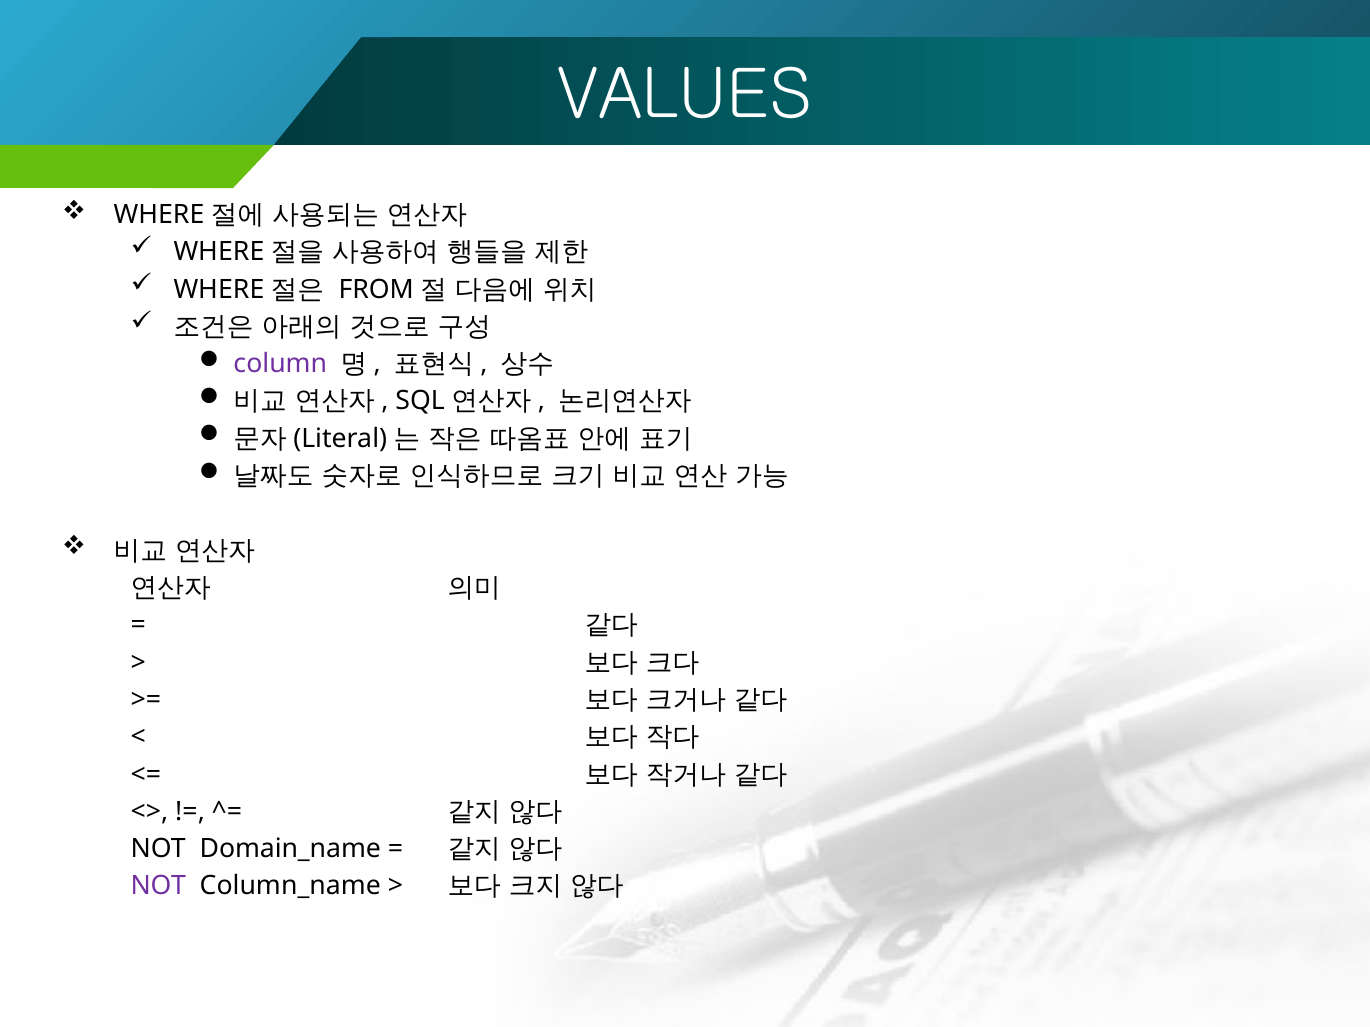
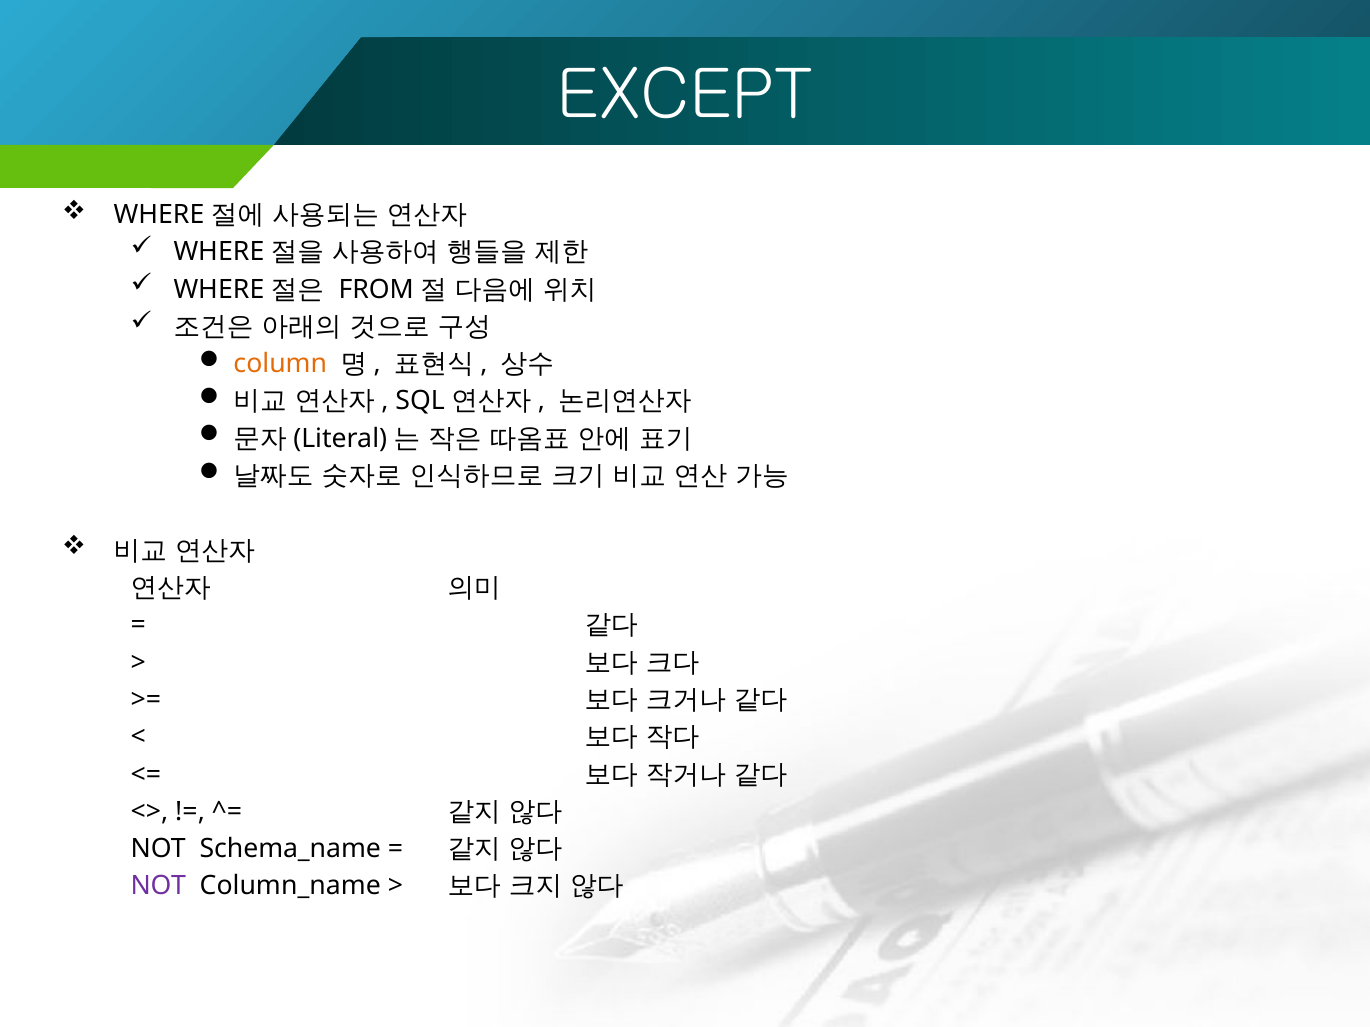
VALUES: VALUES -> EXCEPT
column colour: purple -> orange
Domain_name: Domain_name -> Schema_name
